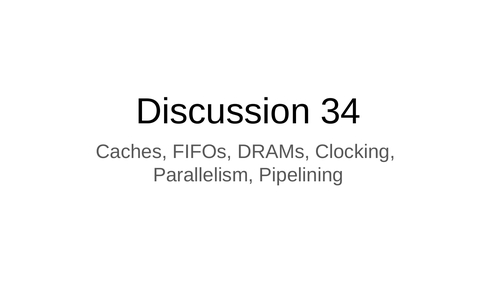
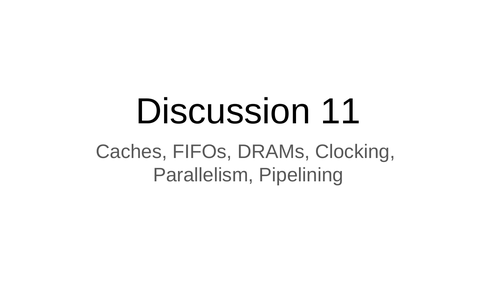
34: 34 -> 11
